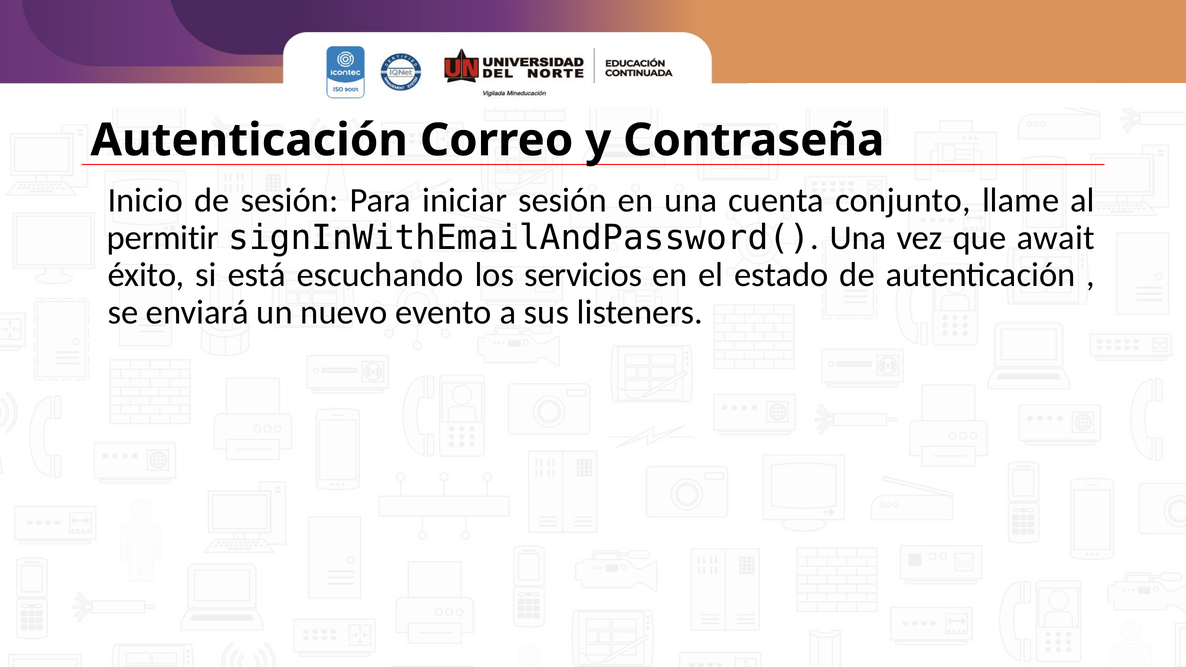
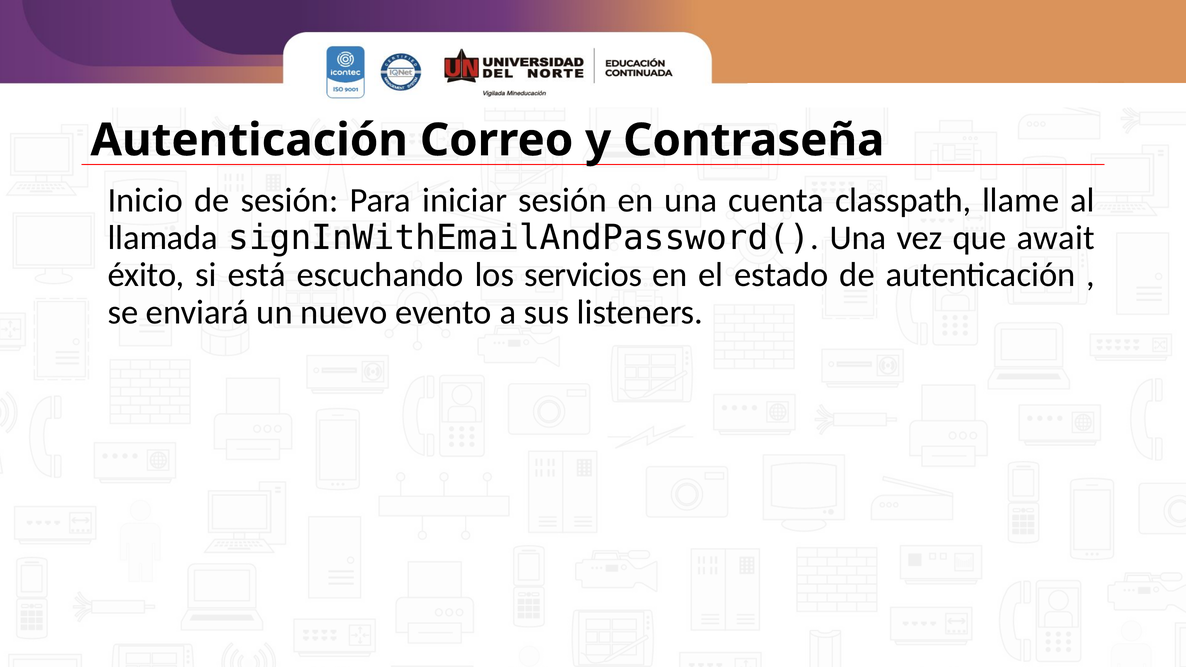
conjunto: conjunto -> classpath
permitir: permitir -> llamada
